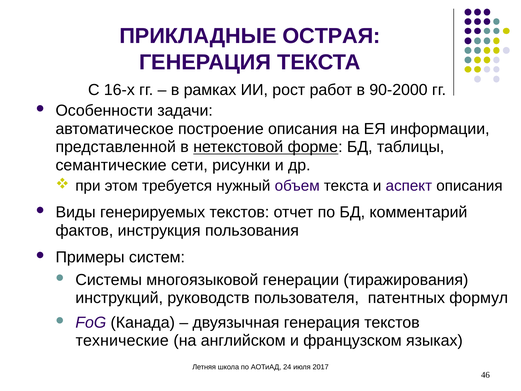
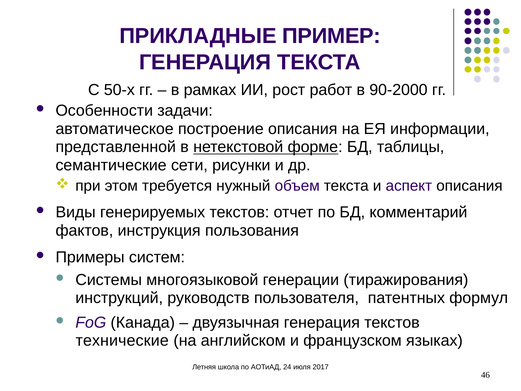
ОСТРАЯ: ОСТРАЯ -> ПРИМЕР
16-х: 16-х -> 50-х
